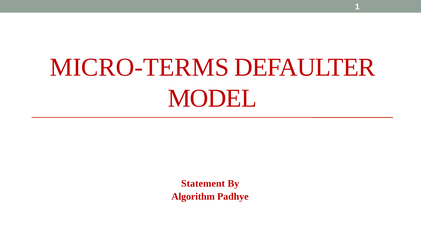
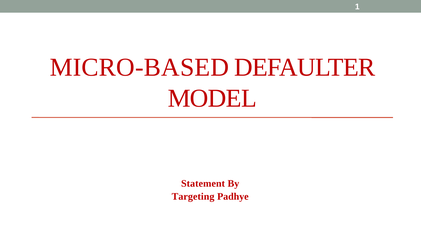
MICRO-TERMS: MICRO-TERMS -> MICRO-BASED
Algorithm: Algorithm -> Targeting
